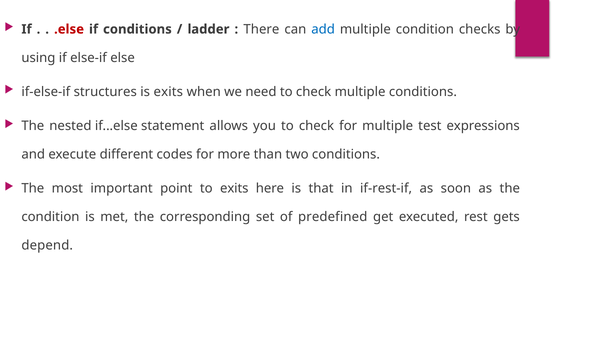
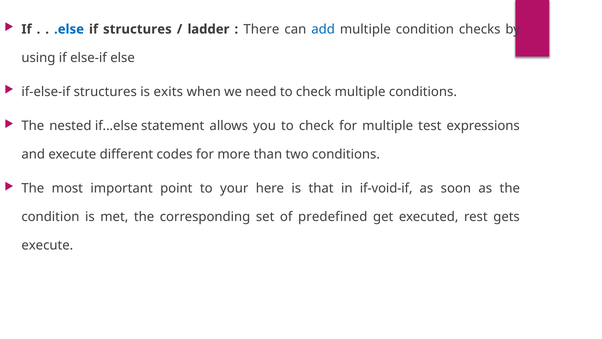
.else colour: red -> blue
if conditions: conditions -> structures
to exits: exits -> your
if-rest-if: if-rest-if -> if-void-if
depend at (47, 245): depend -> execute
